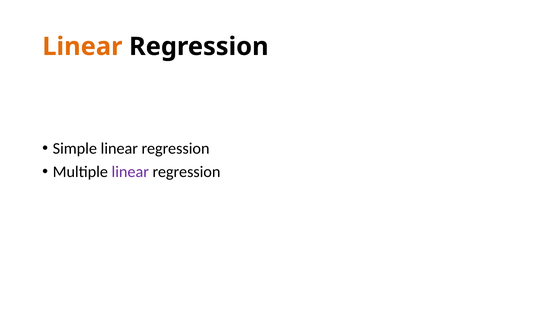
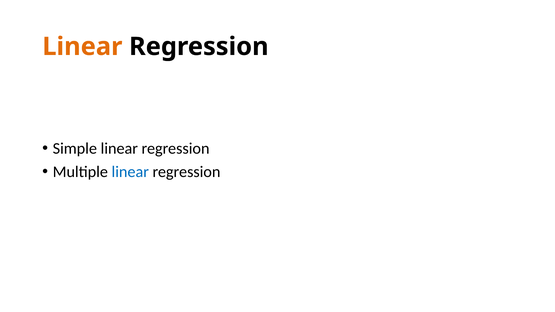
linear at (130, 172) colour: purple -> blue
